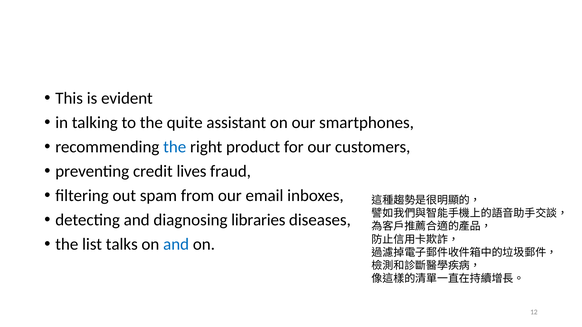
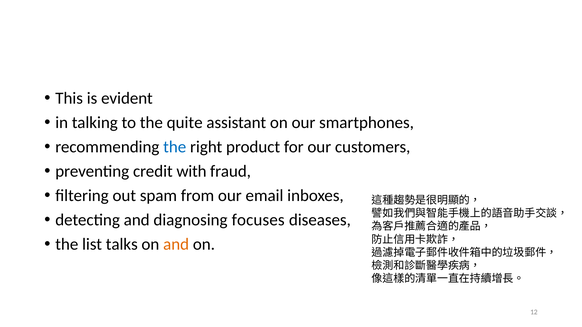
lives: lives -> with
libraries: libraries -> focuses
and at (176, 245) colour: blue -> orange
